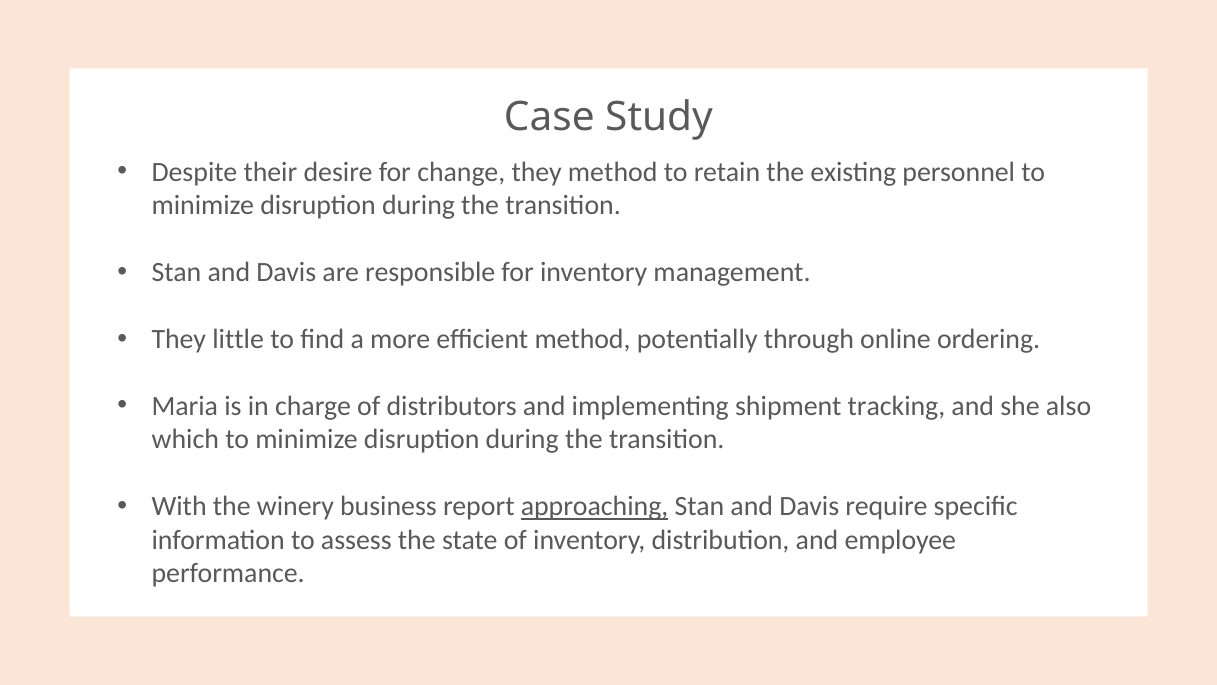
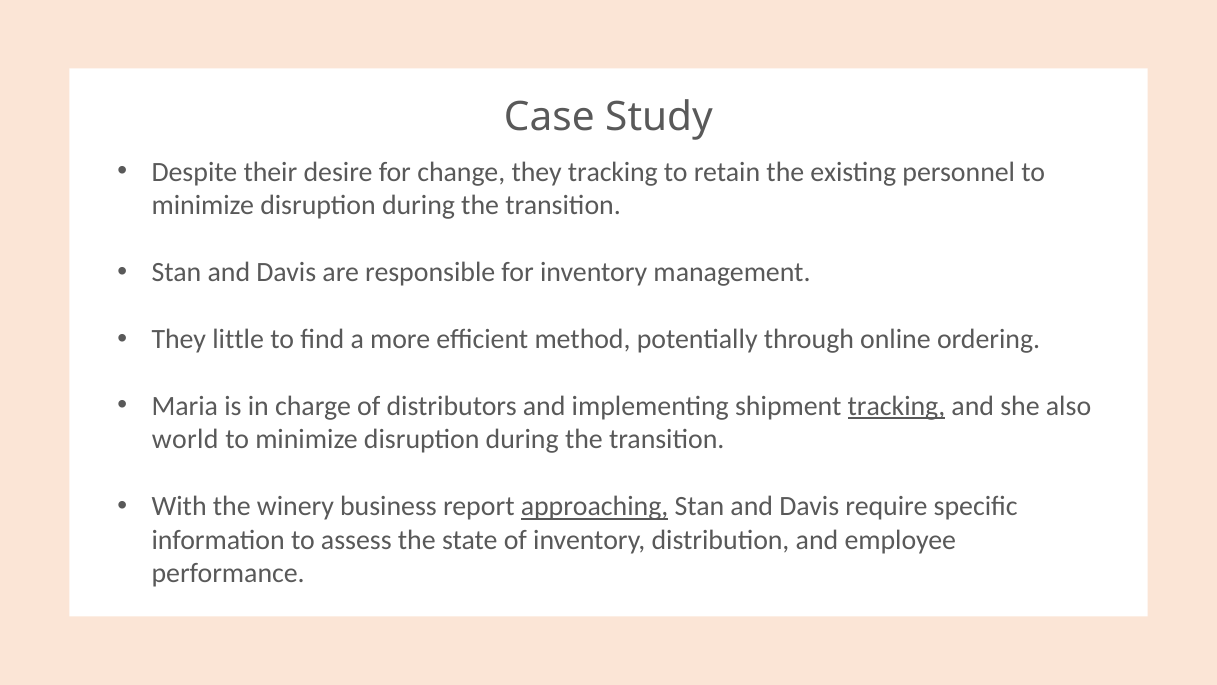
they method: method -> tracking
tracking at (896, 406) underline: none -> present
which: which -> world
